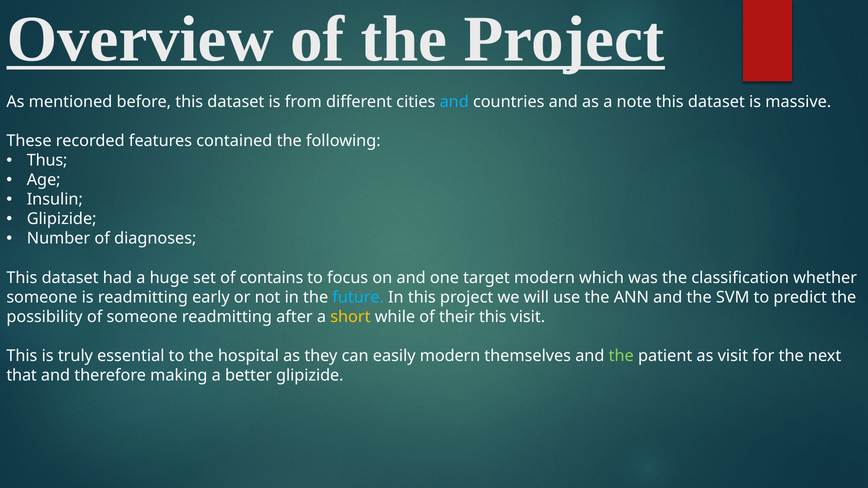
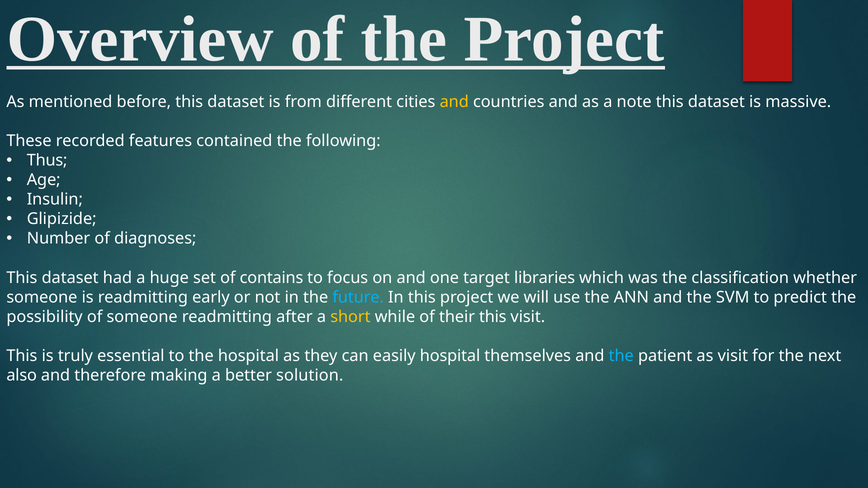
and at (454, 102) colour: light blue -> yellow
target modern: modern -> libraries
easily modern: modern -> hospital
the at (621, 356) colour: light green -> light blue
that: that -> also
better glipizide: glipizide -> solution
